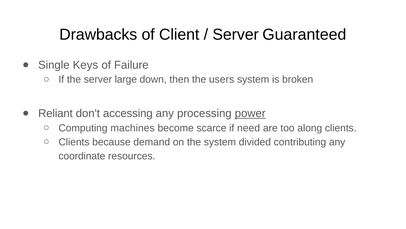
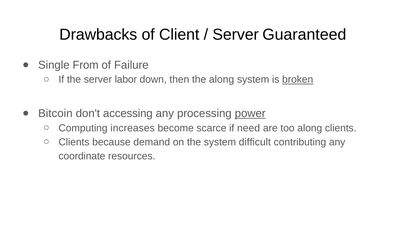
Keys: Keys -> From
large: large -> labor
the users: users -> along
broken underline: none -> present
Reliant: Reliant -> Bitcoin
machines: machines -> increases
divided: divided -> difficult
